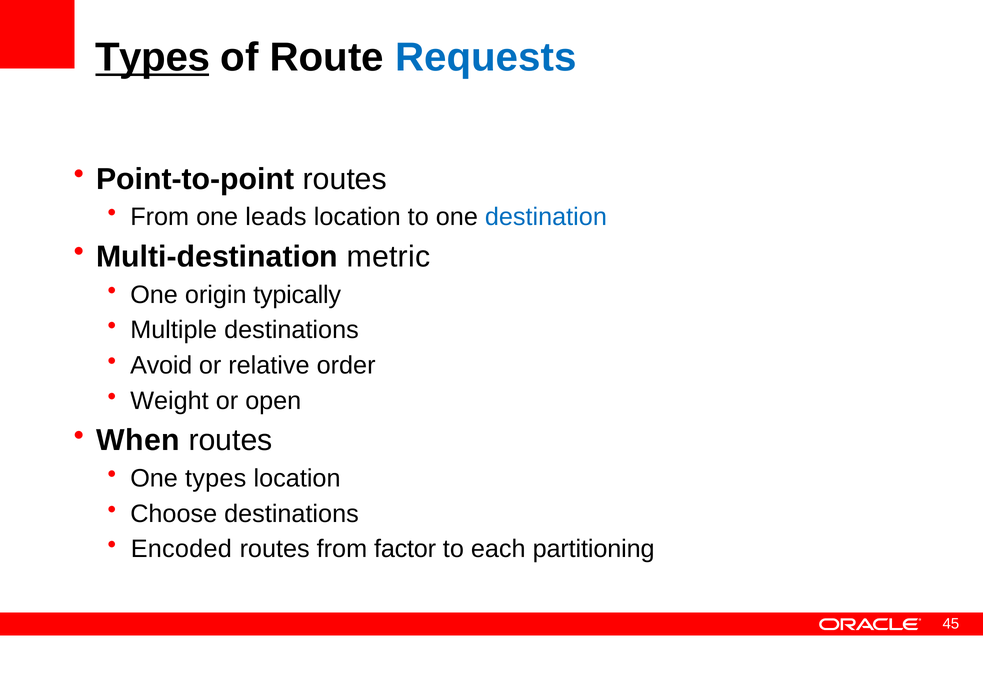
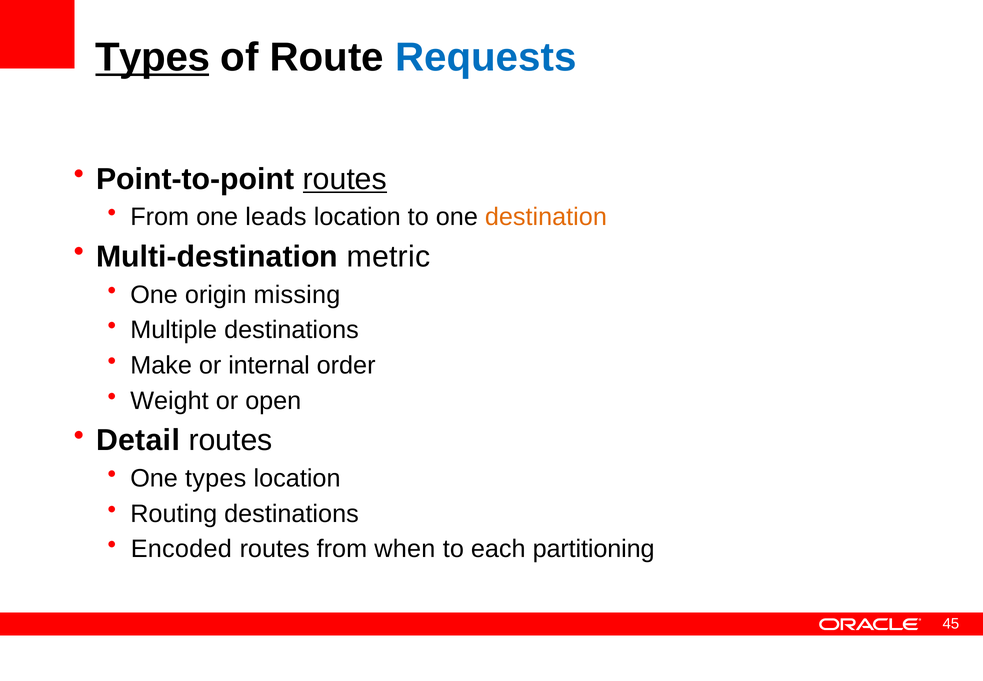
routes at (345, 179) underline: none -> present
destination colour: blue -> orange
typically: typically -> missing
Avoid: Avoid -> Make
relative: relative -> internal
When: When -> Detail
Choose: Choose -> Routing
factor: factor -> when
